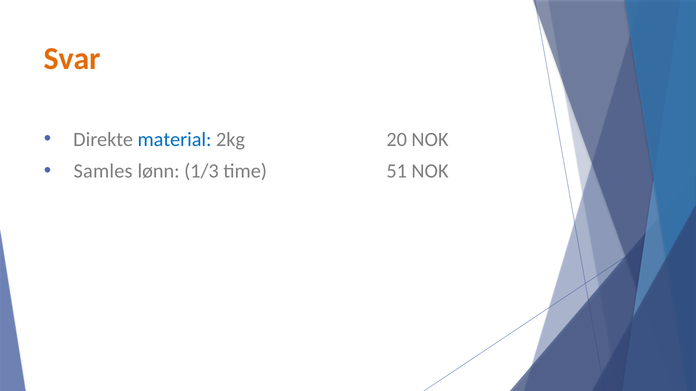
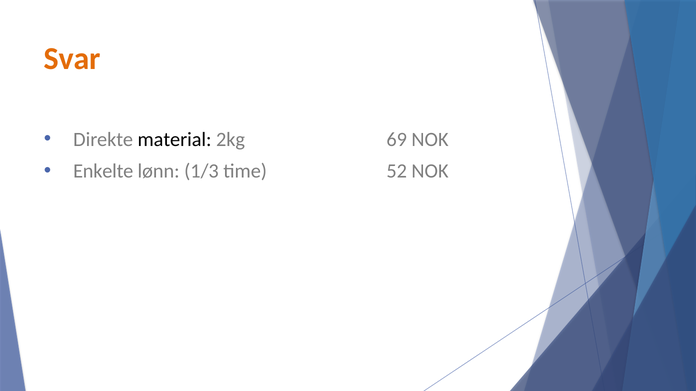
material colour: blue -> black
20: 20 -> 69
Samles: Samles -> Enkelte
51: 51 -> 52
